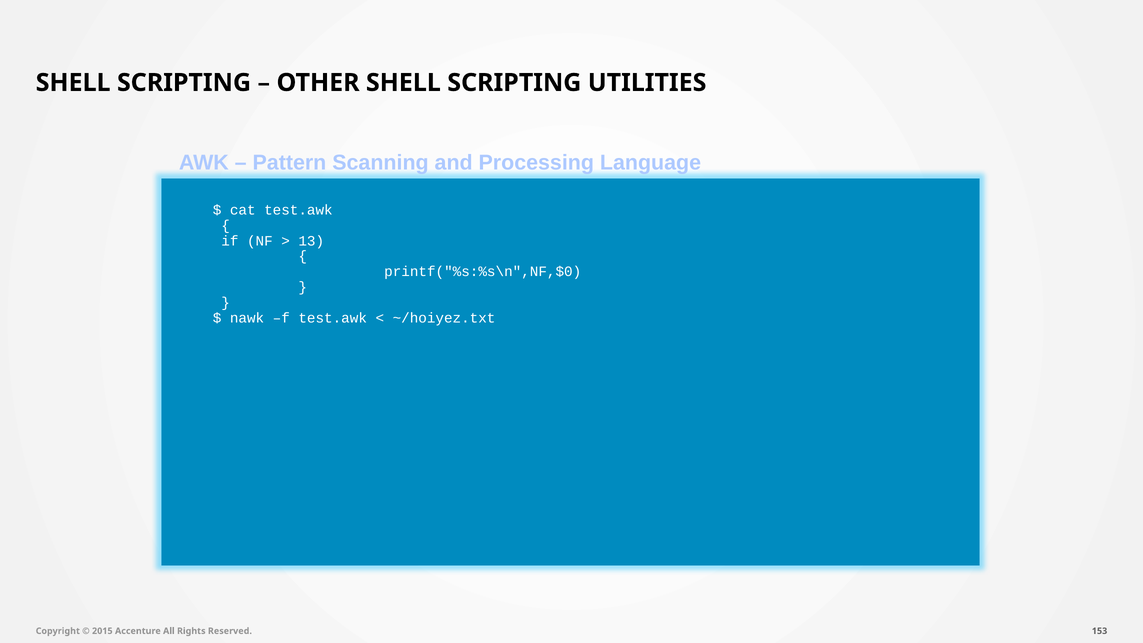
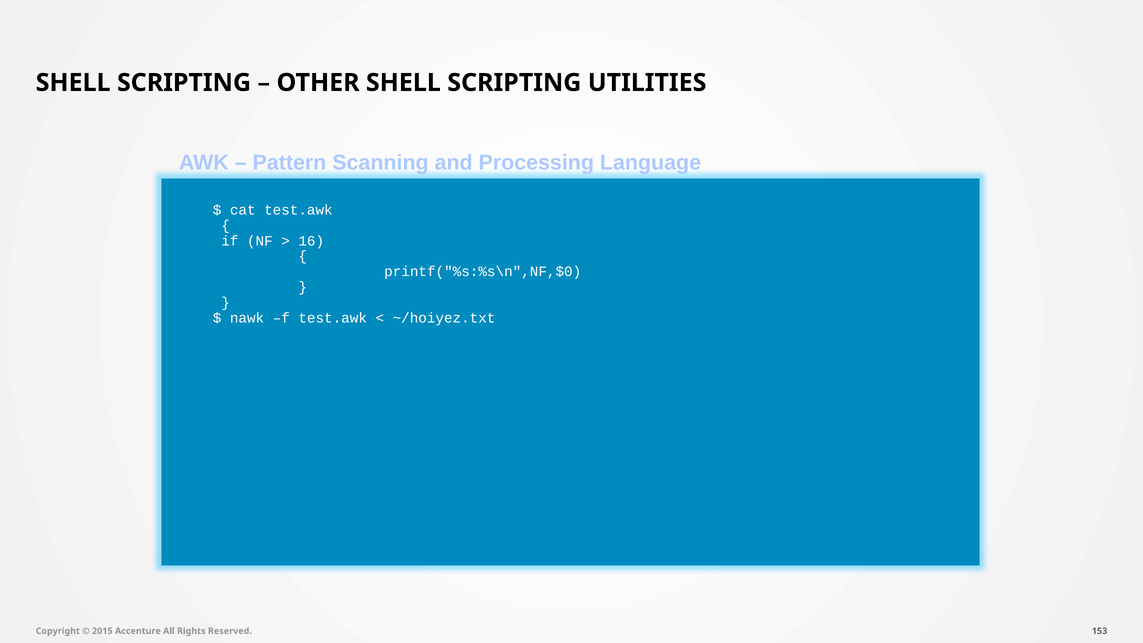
13: 13 -> 16
